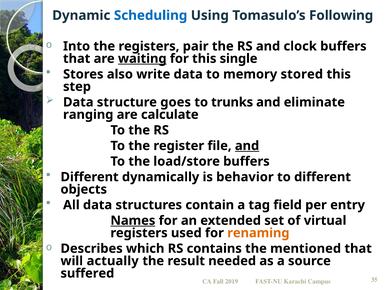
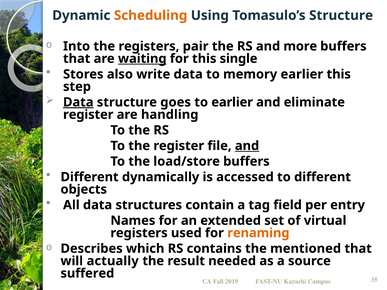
Scheduling colour: blue -> orange
Tomasulo’s Following: Following -> Structure
clock: clock -> more
memory stored: stored -> earlier
Data at (78, 102) underline: none -> present
to trunks: trunks -> earlier
ranging at (88, 115): ranging -> register
calculate: calculate -> handling
behavior: behavior -> accessed
Names underline: present -> none
